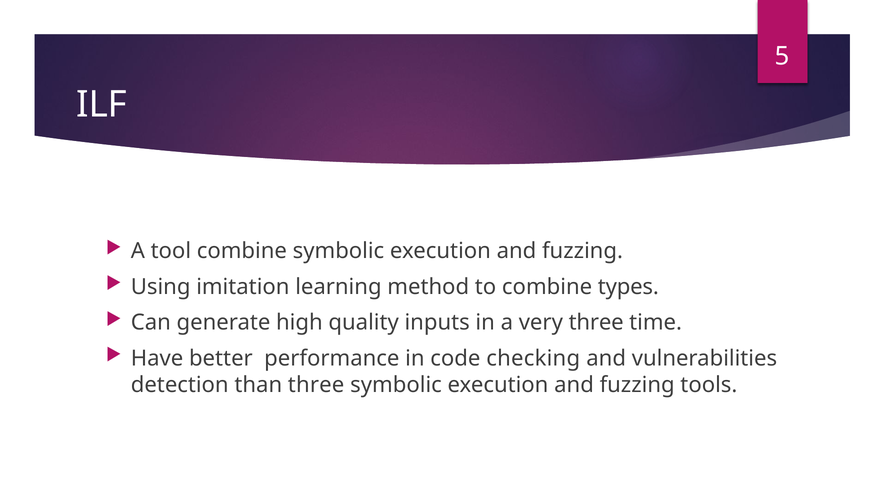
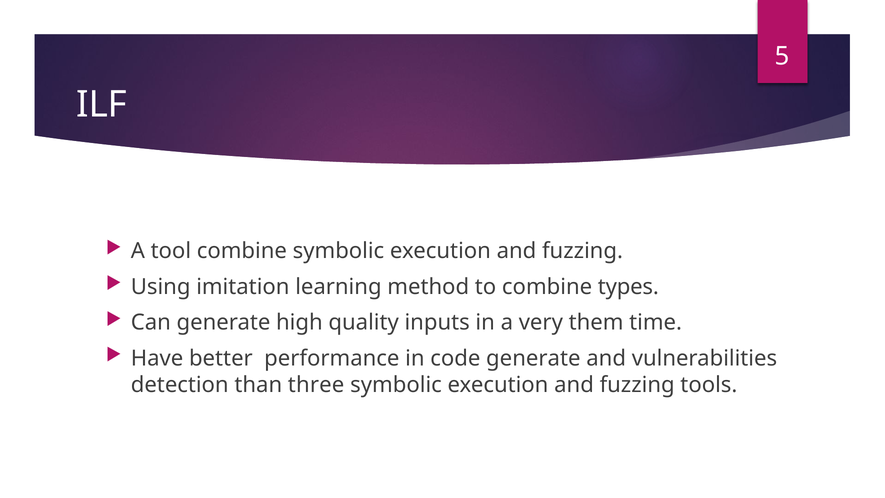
very three: three -> them
code checking: checking -> generate
